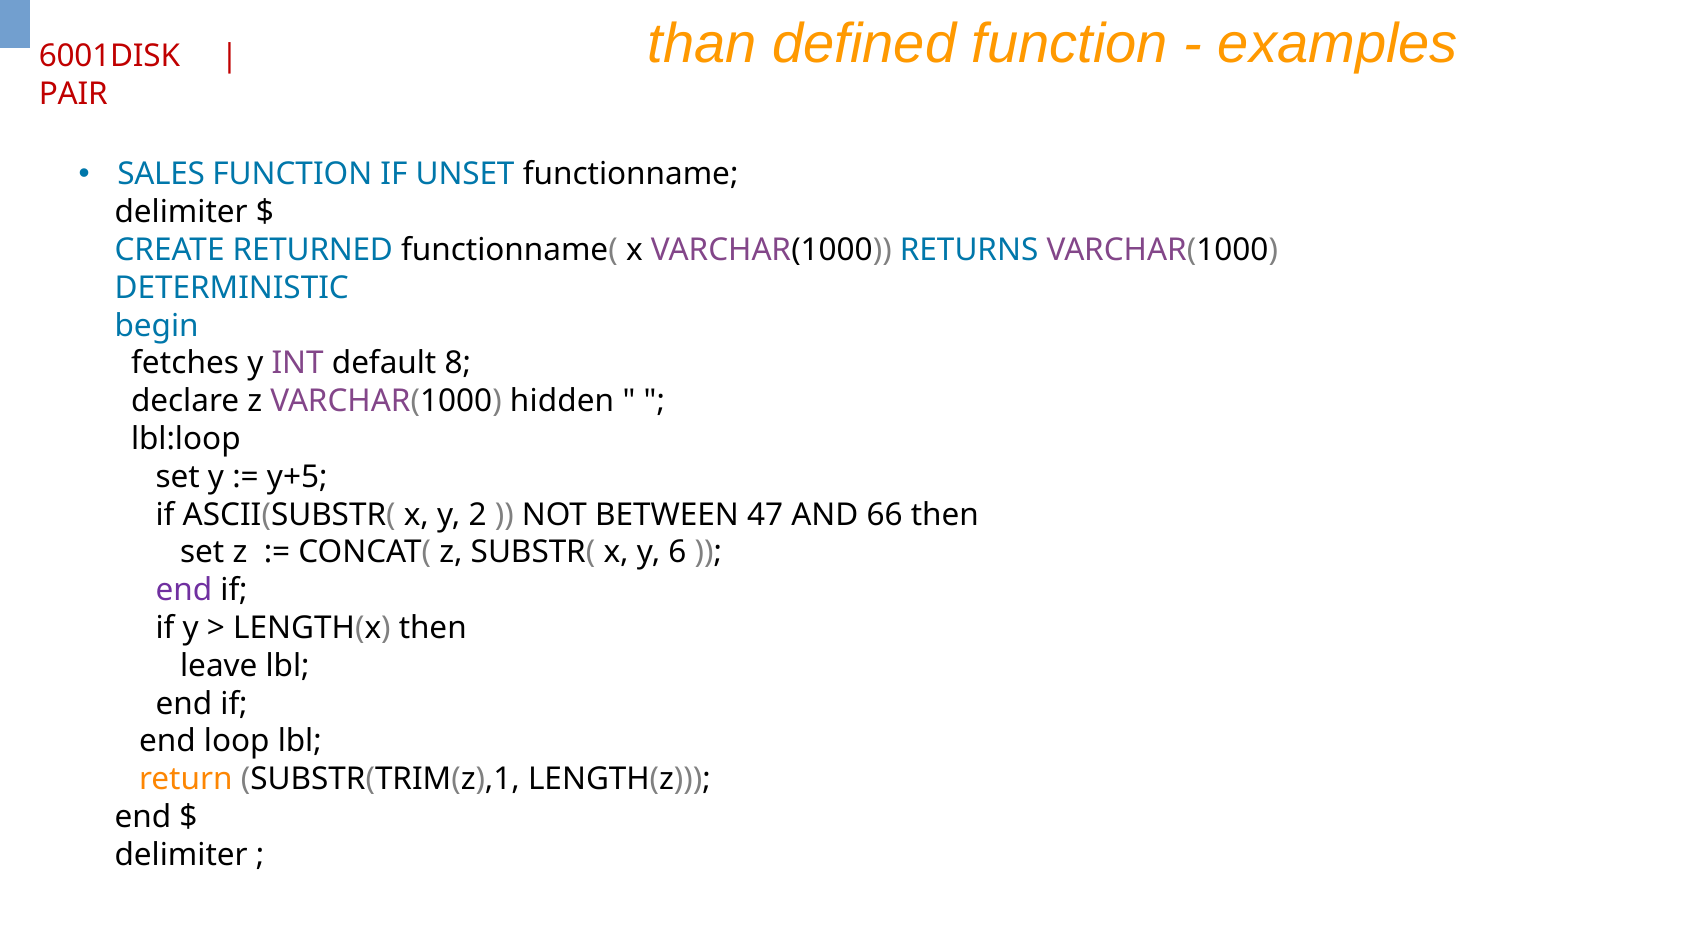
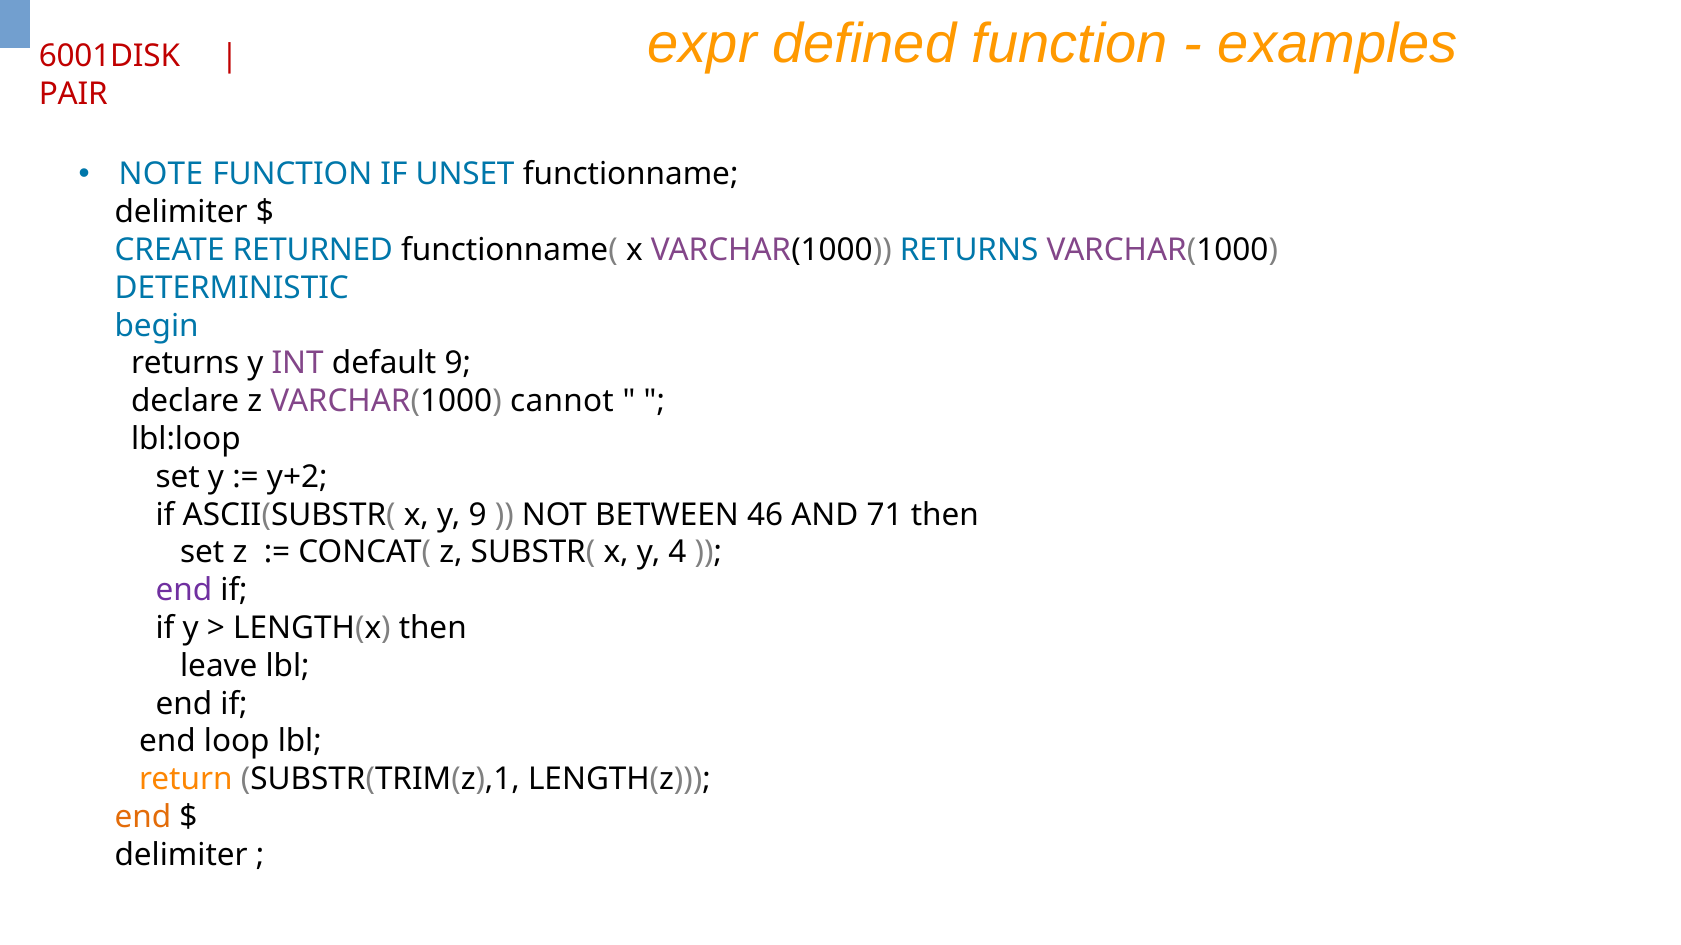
than: than -> expr
SALES: SALES -> NOTE
fetches at (185, 364): fetches -> returns
default 8: 8 -> 9
hidden: hidden -> cannot
y+5: y+5 -> y+2
y 2: 2 -> 9
47: 47 -> 46
66: 66 -> 71
6: 6 -> 4
end at (143, 818) colour: black -> orange
